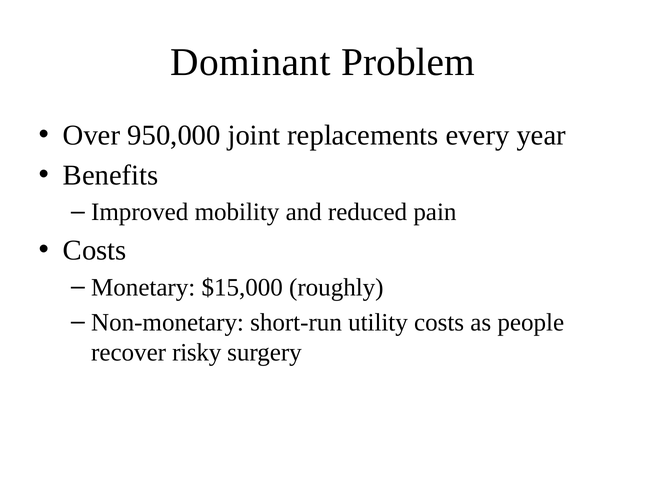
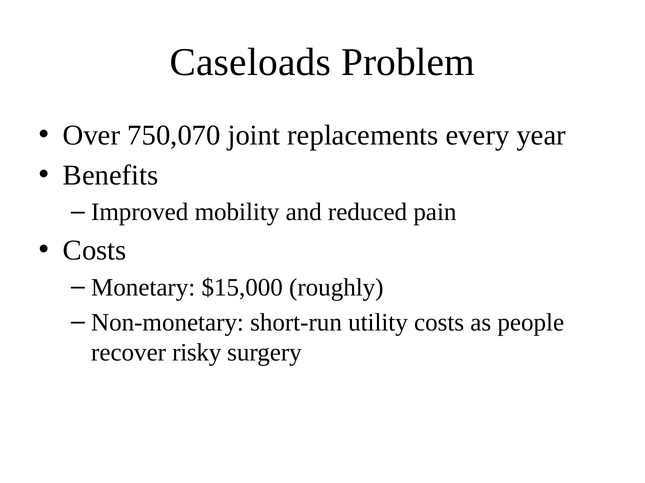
Dominant: Dominant -> Caseloads
950,000: 950,000 -> 750,070
